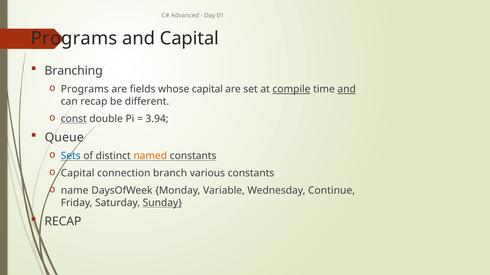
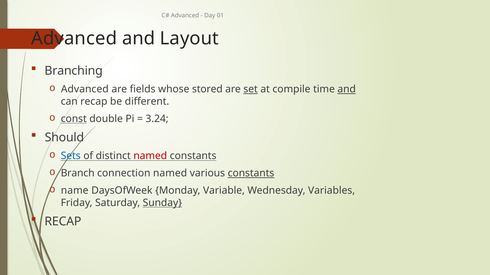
Programs at (74, 39): Programs -> Advanced
and Capital: Capital -> Layout
Programs at (85, 89): Programs -> Advanced
whose capital: capital -> stored
set underline: none -> present
compile underline: present -> none
3.94: 3.94 -> 3.24
Queue: Queue -> Should
named at (150, 156) colour: orange -> red
Capital at (78, 174): Capital -> Branch
connection branch: branch -> named
constants at (251, 174) underline: none -> present
Continue: Continue -> Variables
